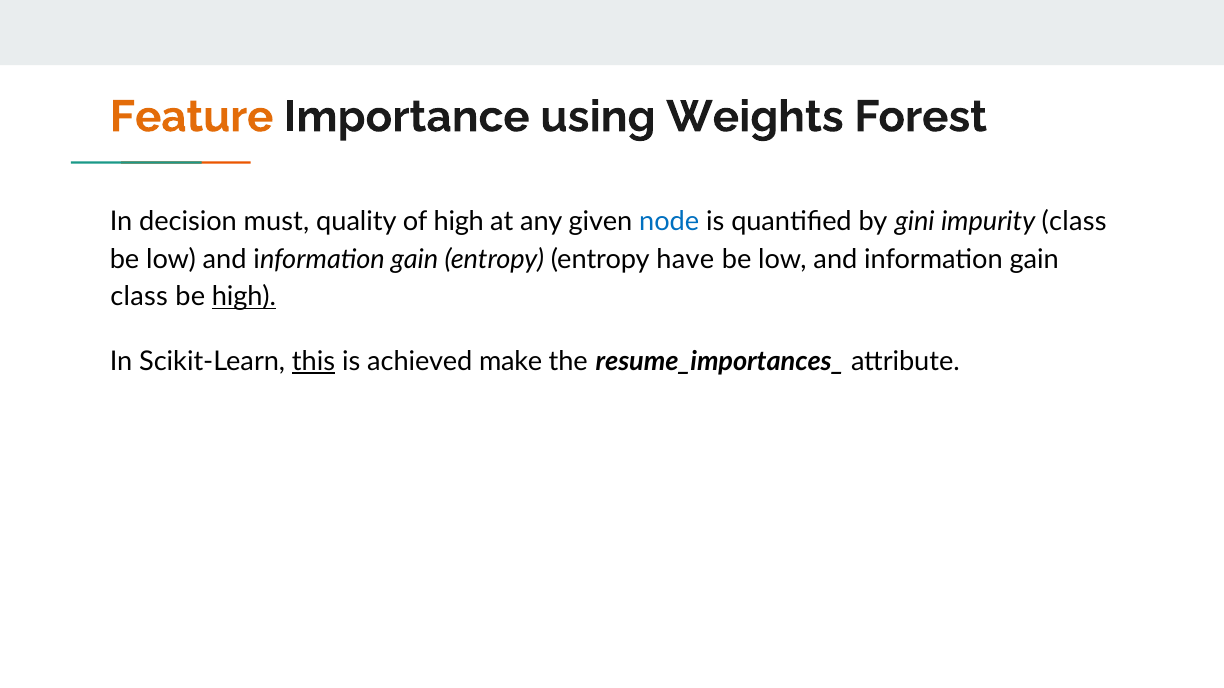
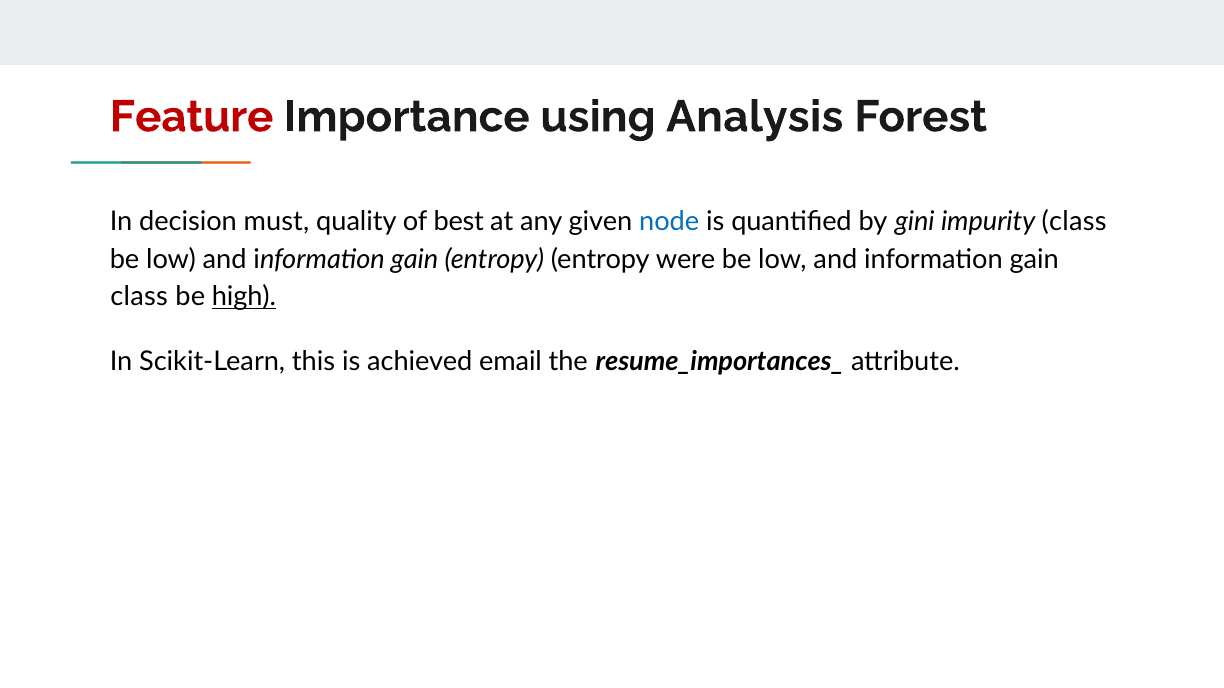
Feature colour: orange -> red
Weights: Weights -> Analysis
of high: high -> best
have: have -> were
this underline: present -> none
make: make -> email
